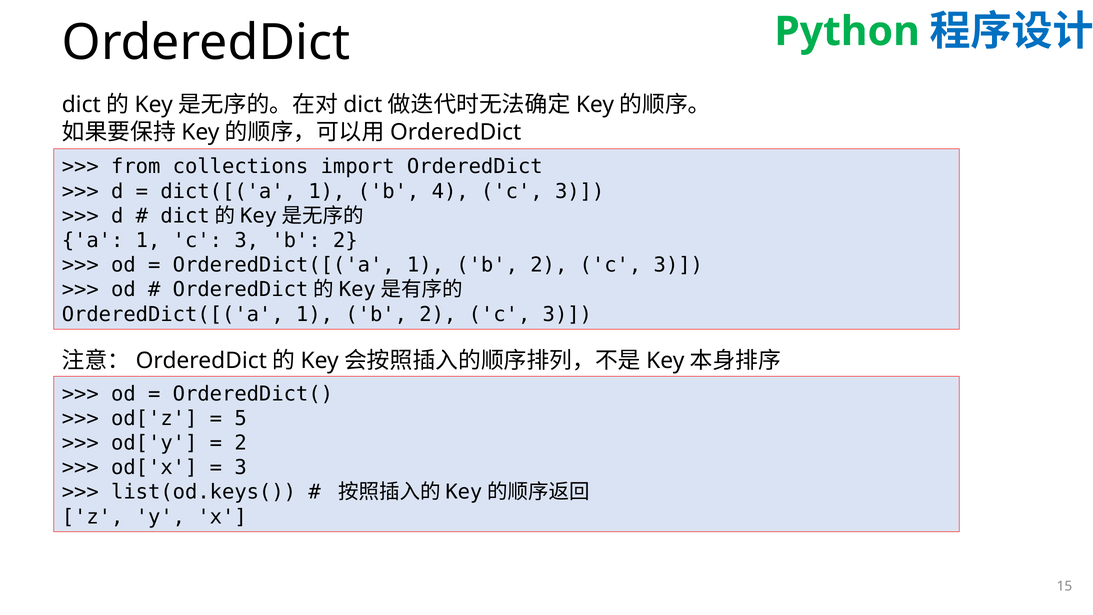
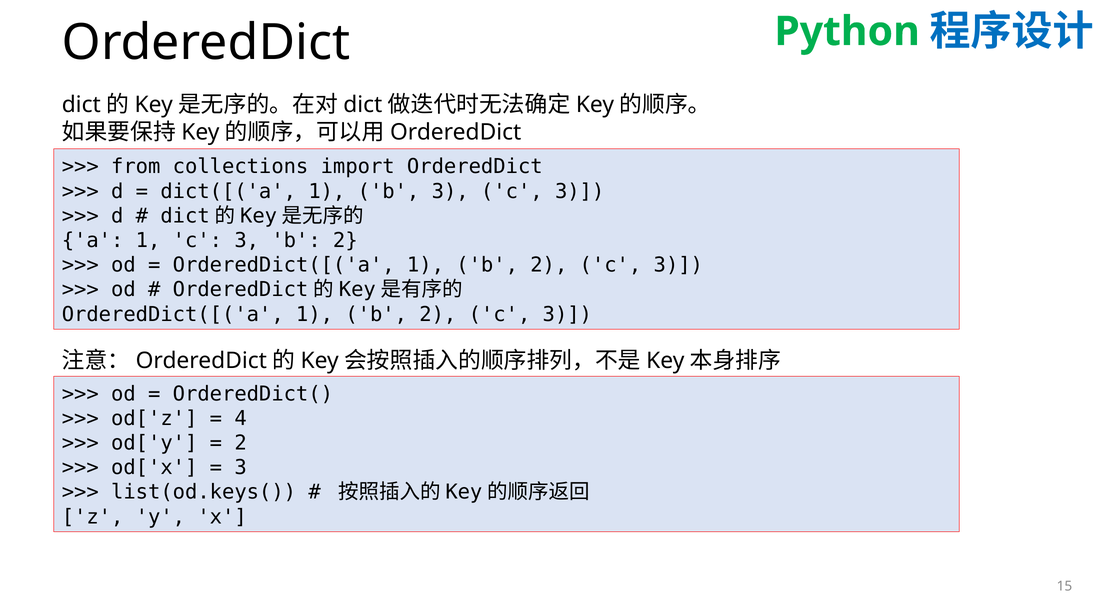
b 4: 4 -> 3
5: 5 -> 4
